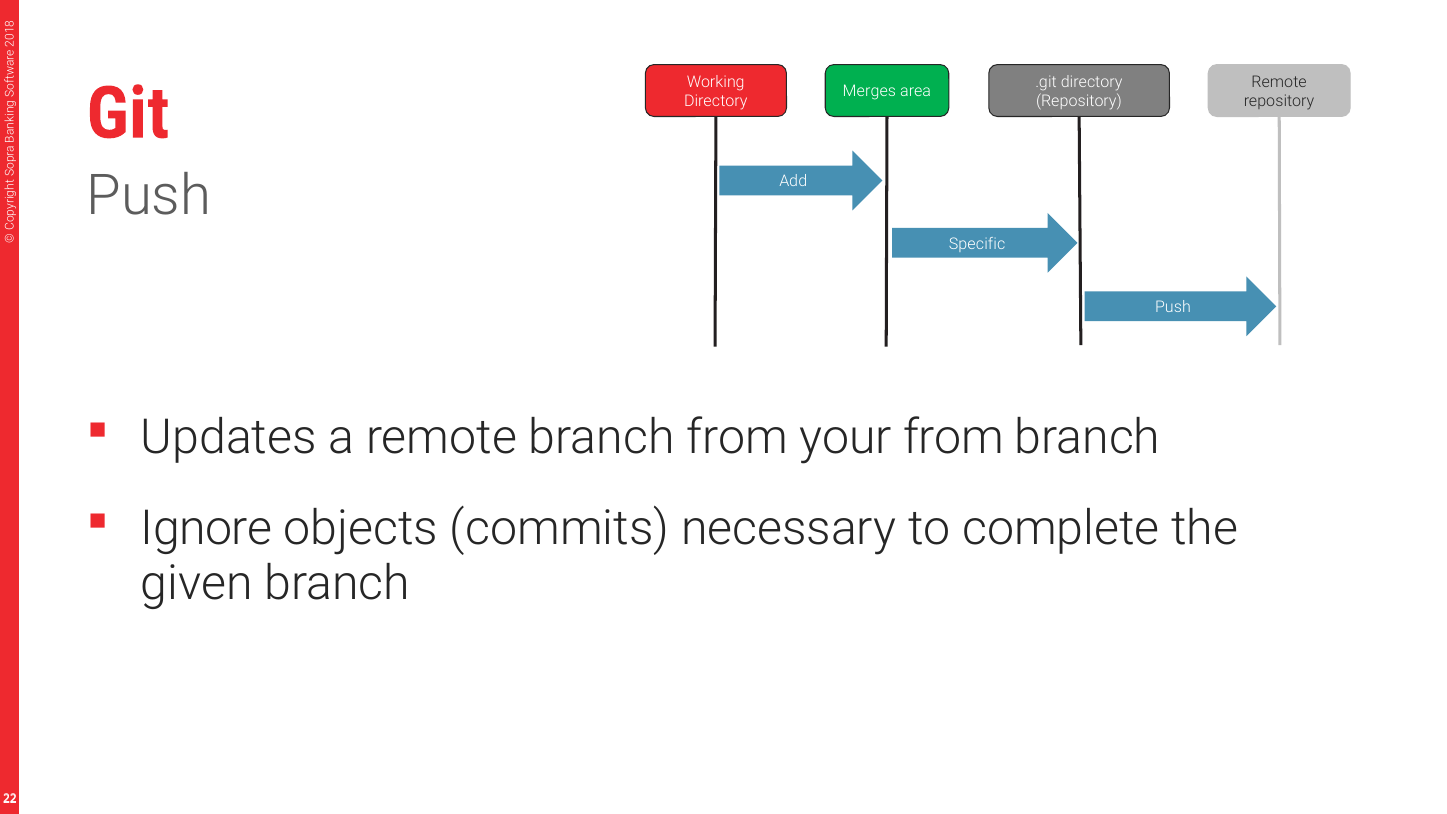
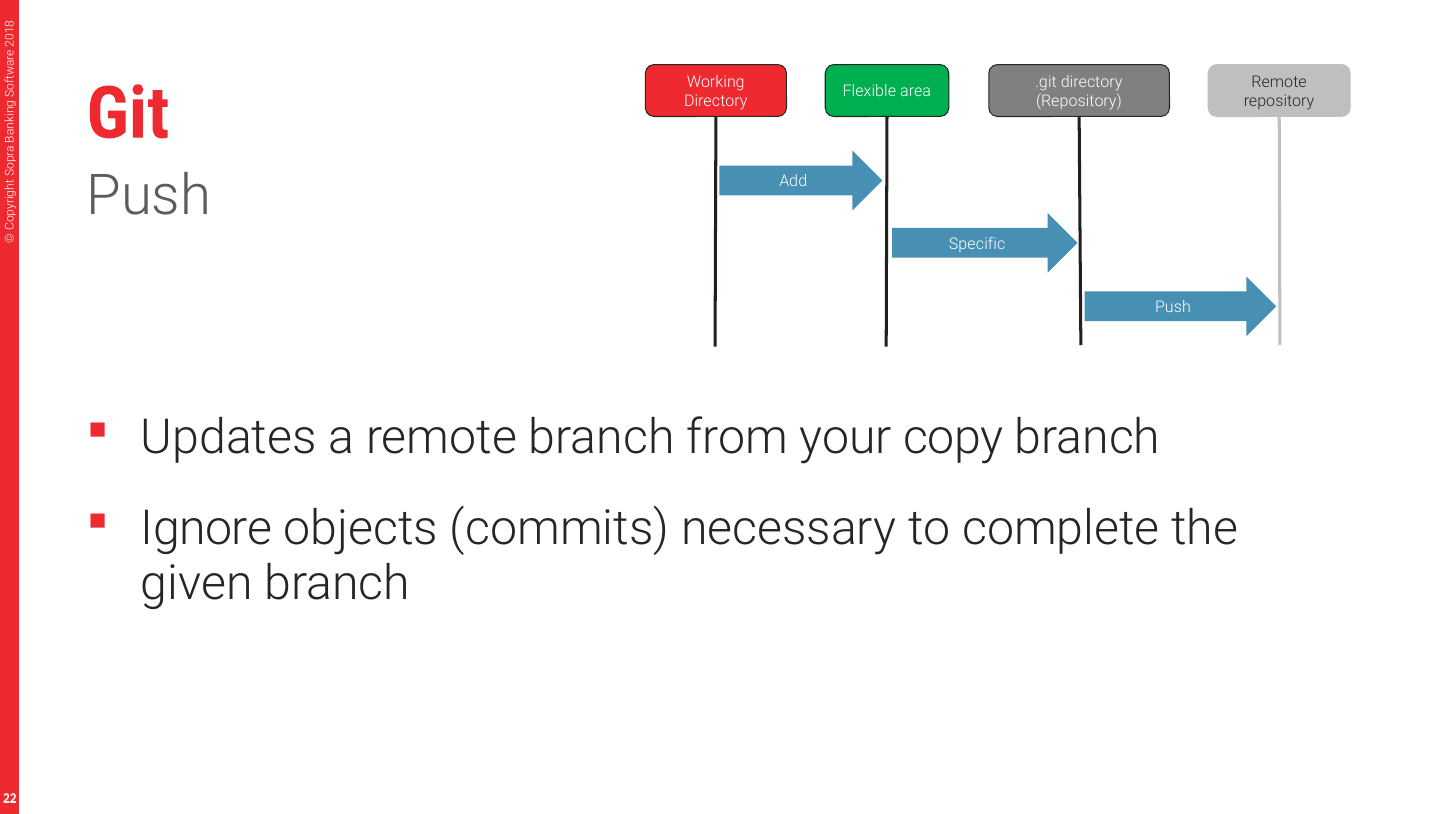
Merges: Merges -> Flexible
your from: from -> copy
